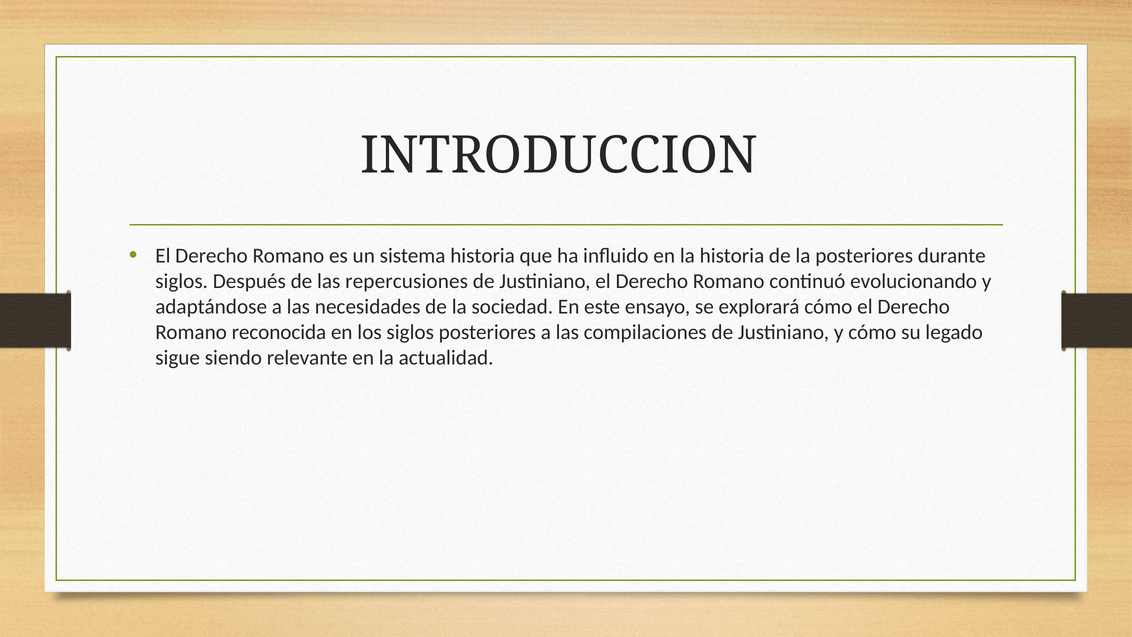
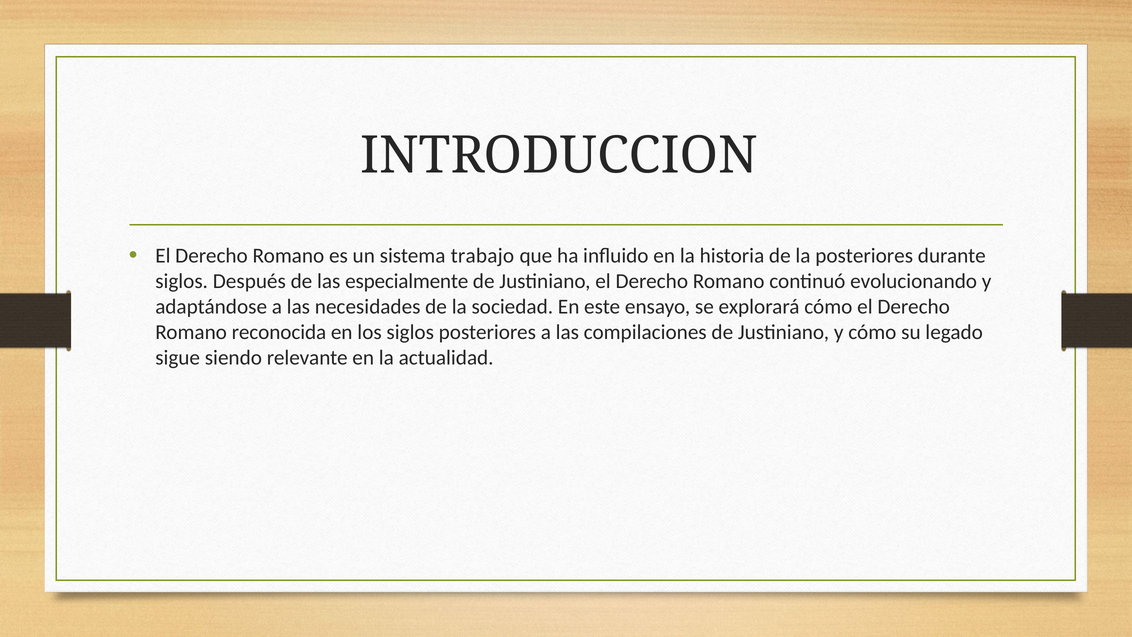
sistema historia: historia -> trabajo
repercusiones: repercusiones -> especialmente
